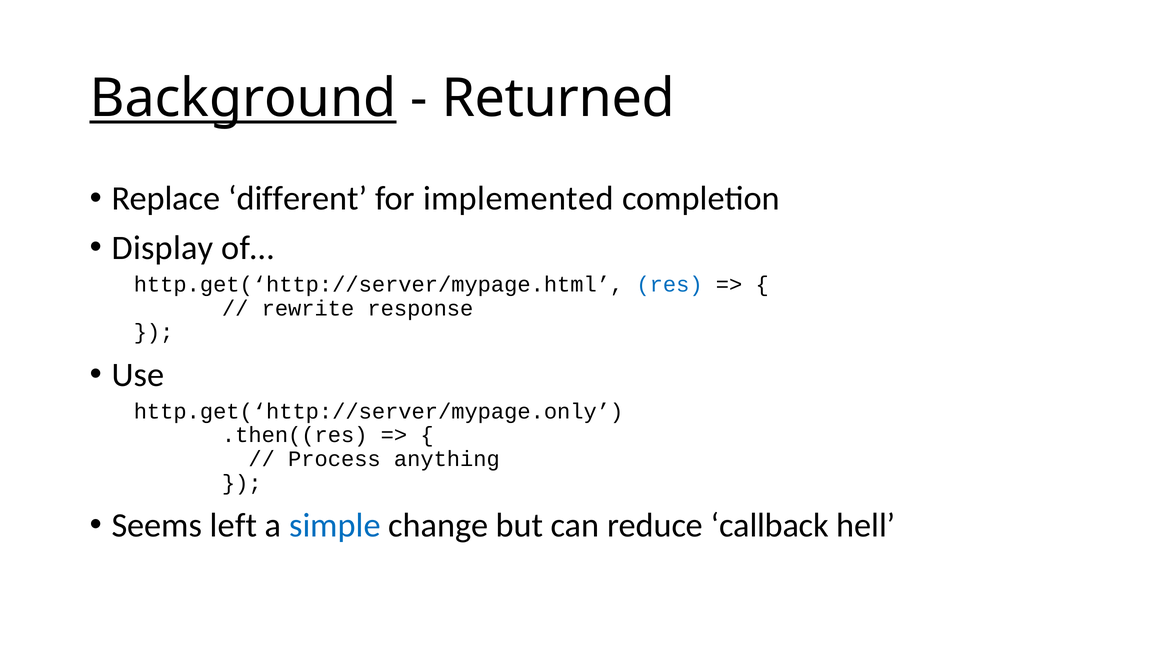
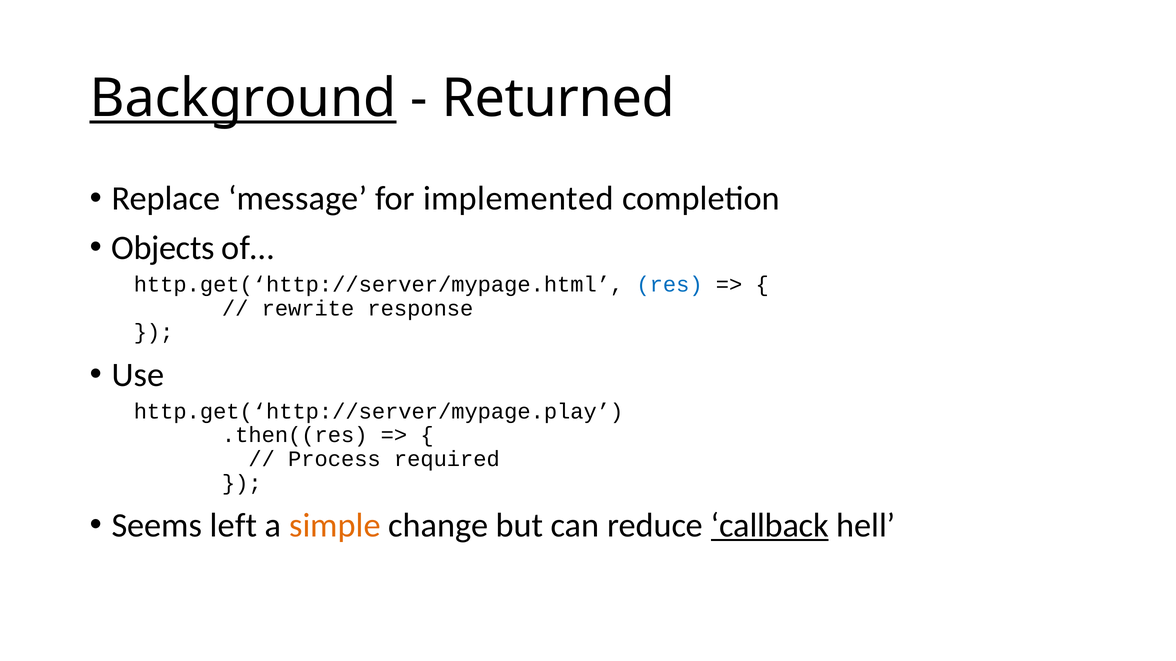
different: different -> message
Display: Display -> Objects
http.get(‘http://server/mypage.only: http.get(‘http://server/mypage.only -> http.get(‘http://server/mypage.play
anything: anything -> required
simple colour: blue -> orange
callback underline: none -> present
